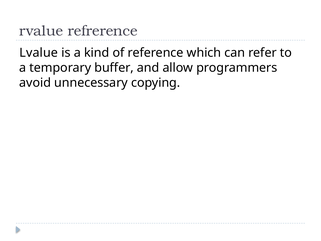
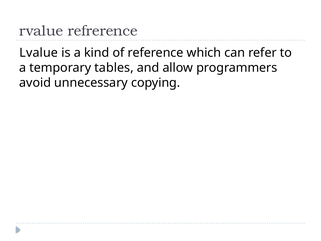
buffer: buffer -> tables
